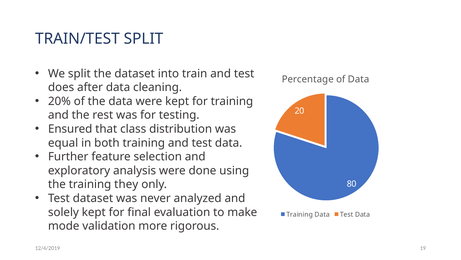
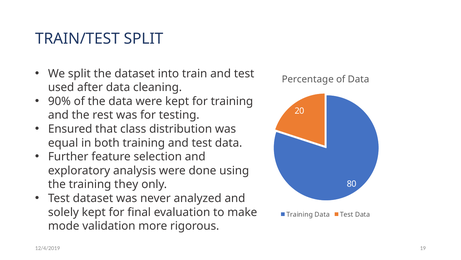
does: does -> used
20%: 20% -> 90%
